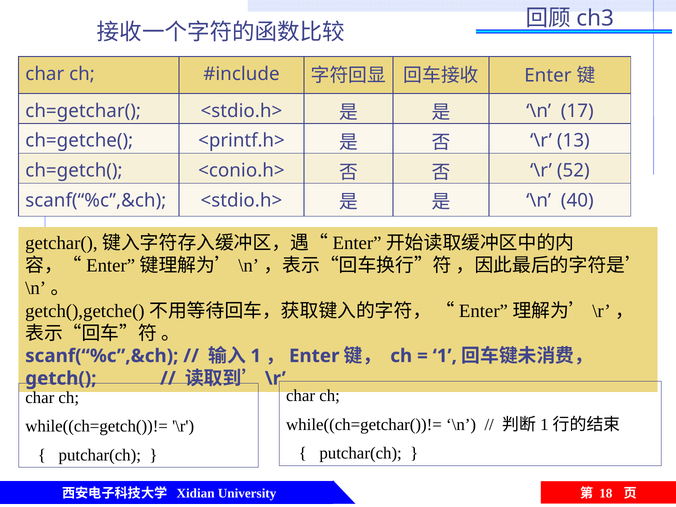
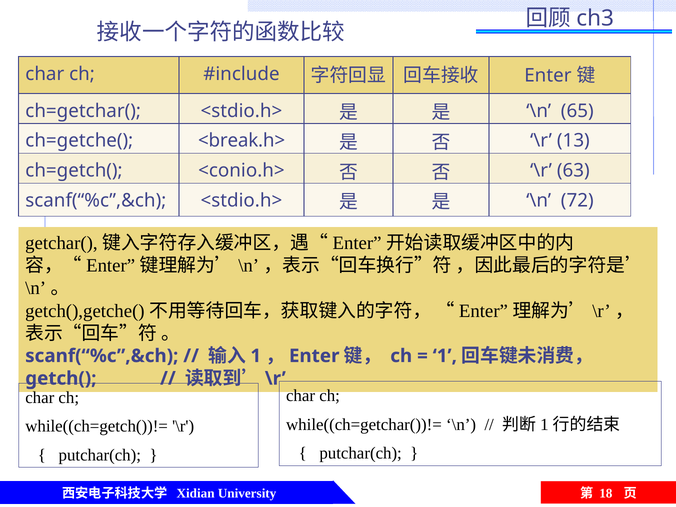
17: 17 -> 65
<printf.h>: <printf.h> -> <break.h>
52: 52 -> 63
40: 40 -> 72
